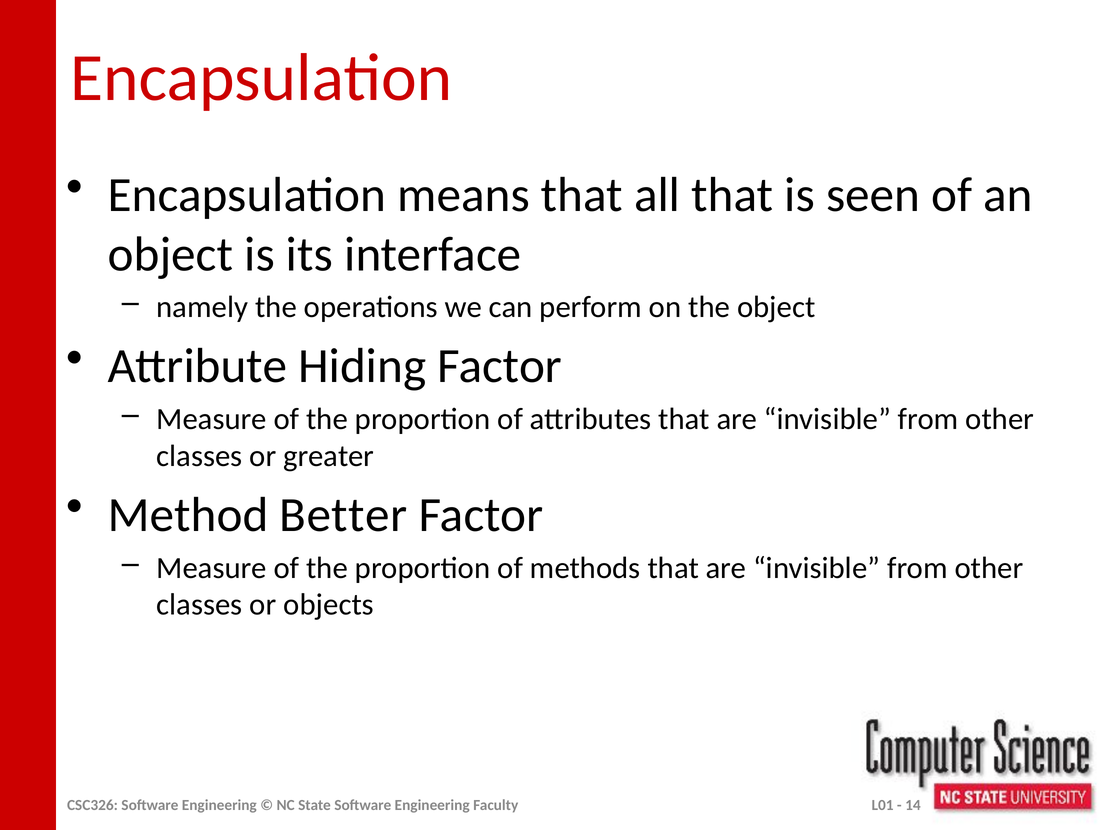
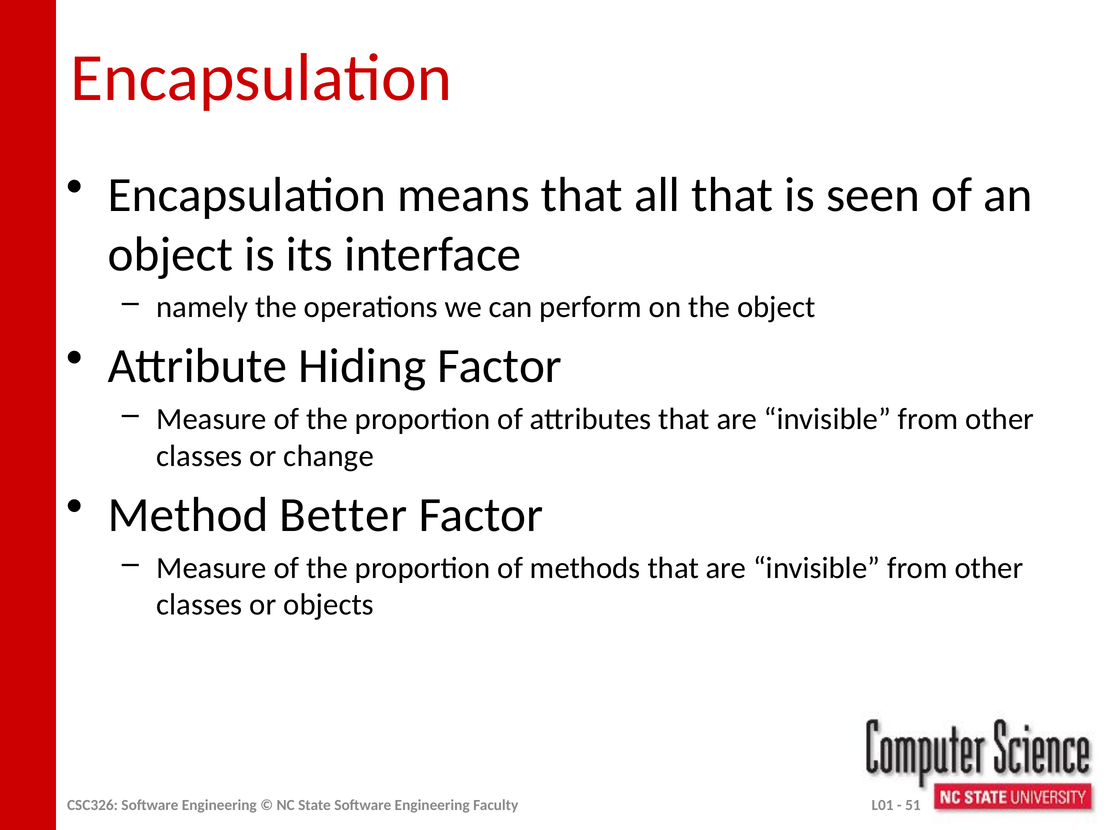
greater: greater -> change
14: 14 -> 51
